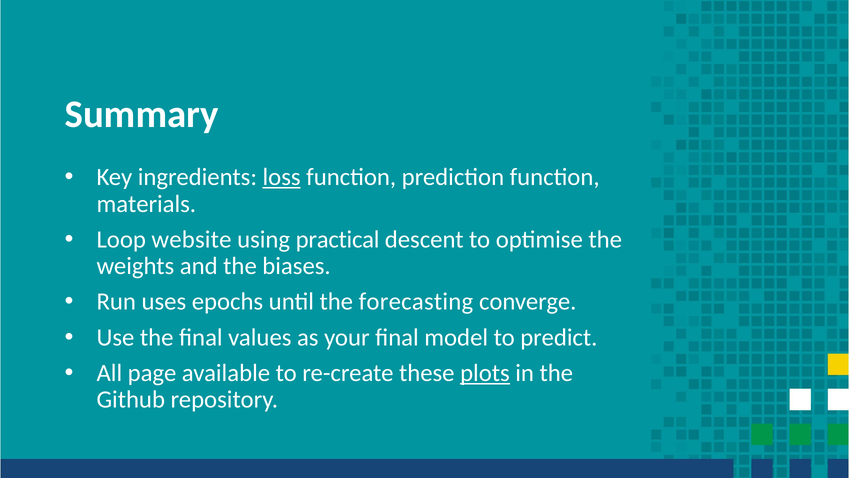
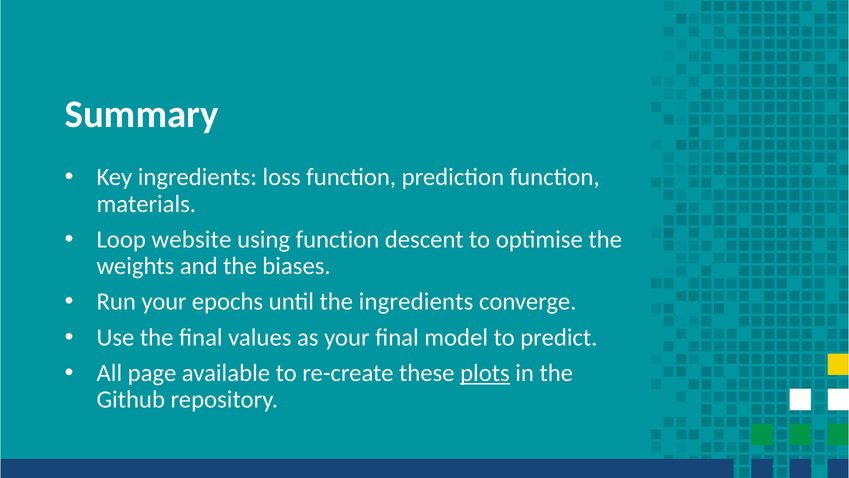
loss underline: present -> none
using practical: practical -> function
Run uses: uses -> your
the forecasting: forecasting -> ingredients
